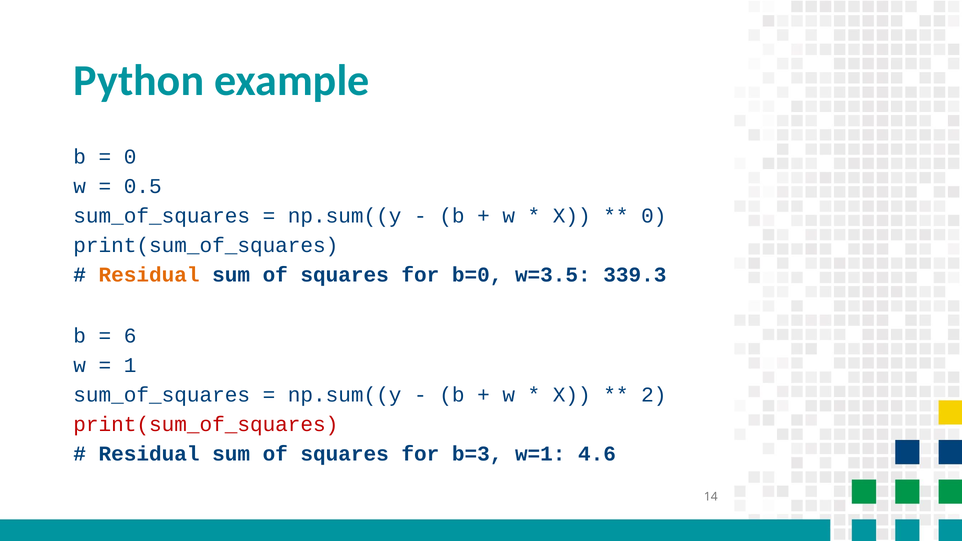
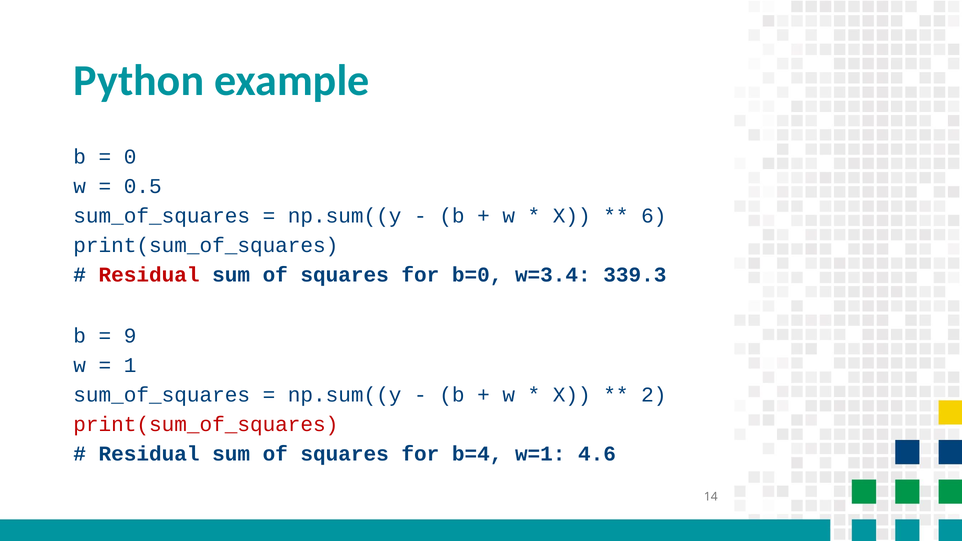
0 at (654, 216): 0 -> 6
Residual at (149, 275) colour: orange -> red
w=3.5: w=3.5 -> w=3.4
6: 6 -> 9
b=3: b=3 -> b=4
